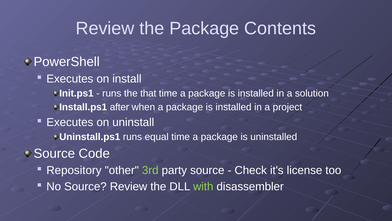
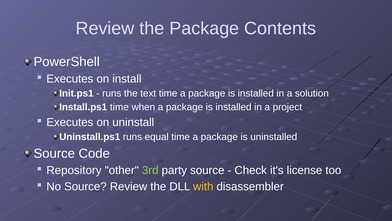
that: that -> text
Install.ps1 after: after -> time
with colour: light green -> yellow
